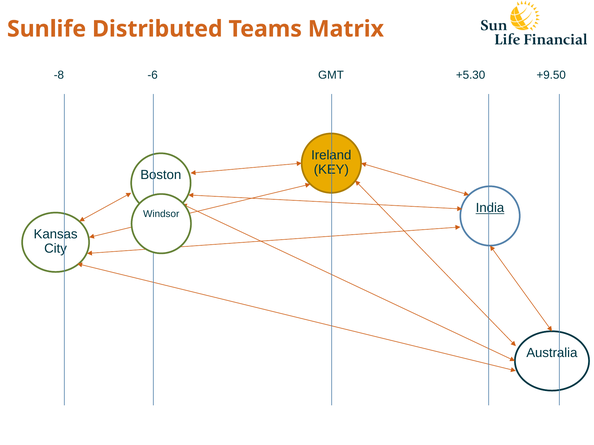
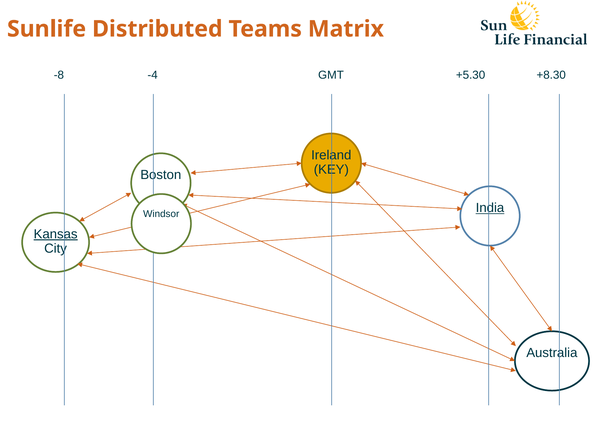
-6: -6 -> -4
+9.50: +9.50 -> +8.30
Kansas underline: none -> present
